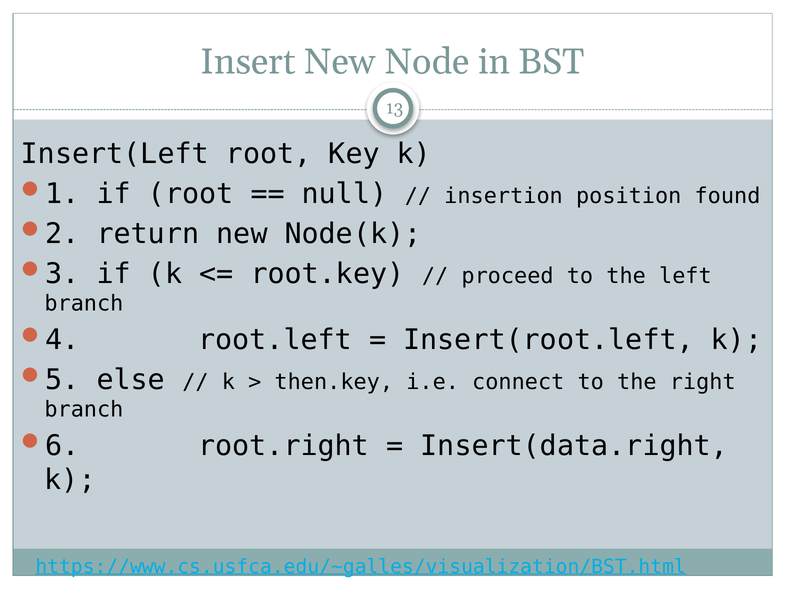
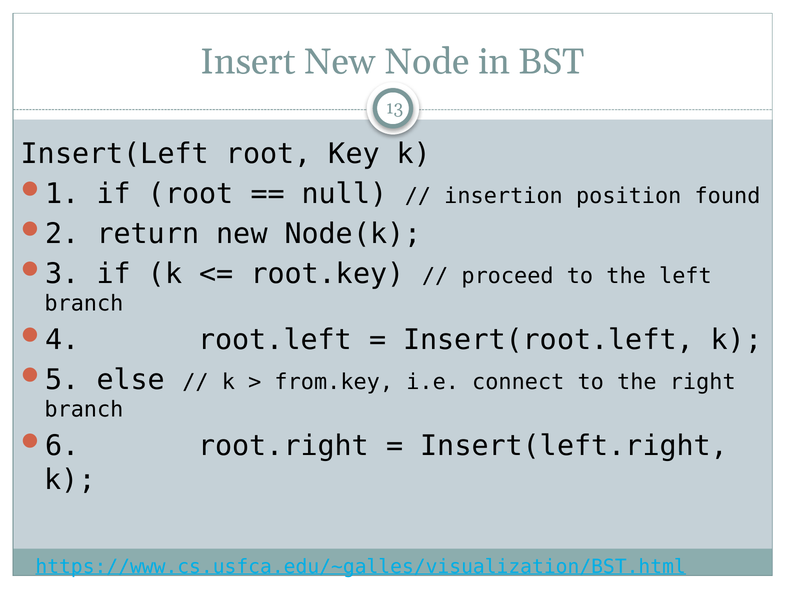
then.key: then.key -> from.key
Insert(data.right: Insert(data.right -> Insert(left.right
